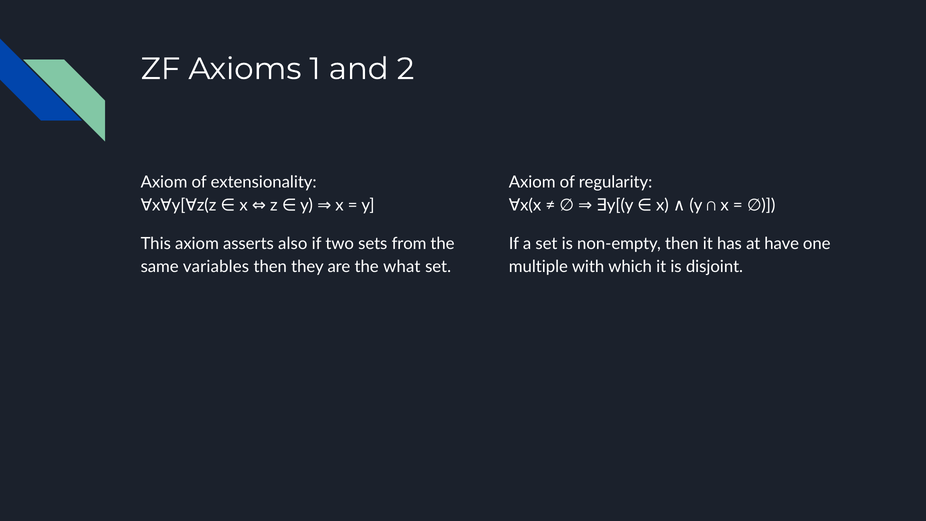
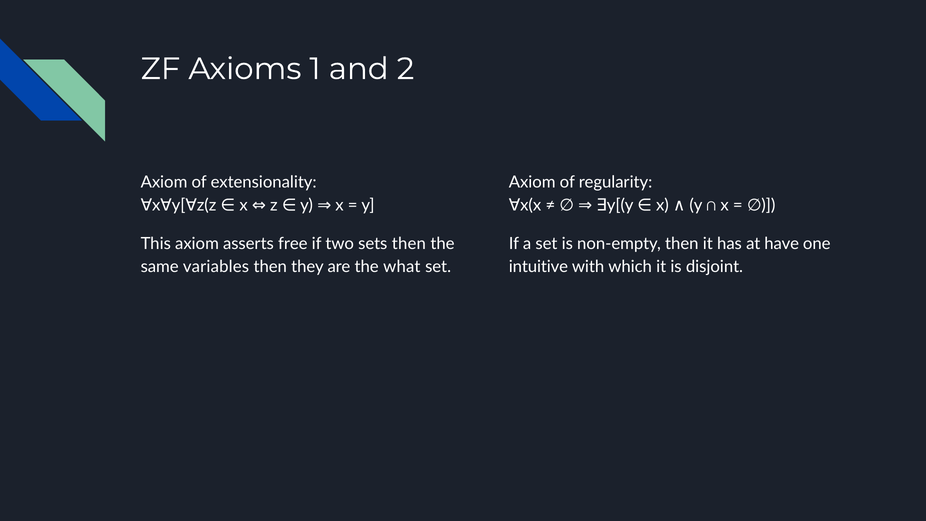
also: also -> free
sets from: from -> then
multiple: multiple -> intuitive
